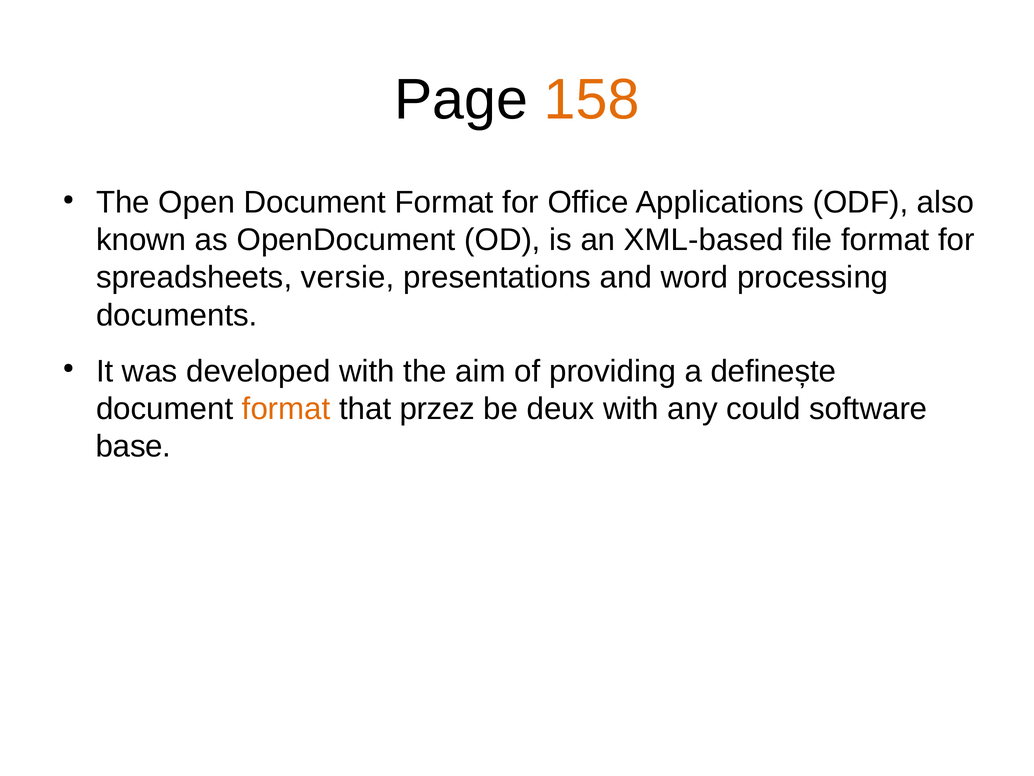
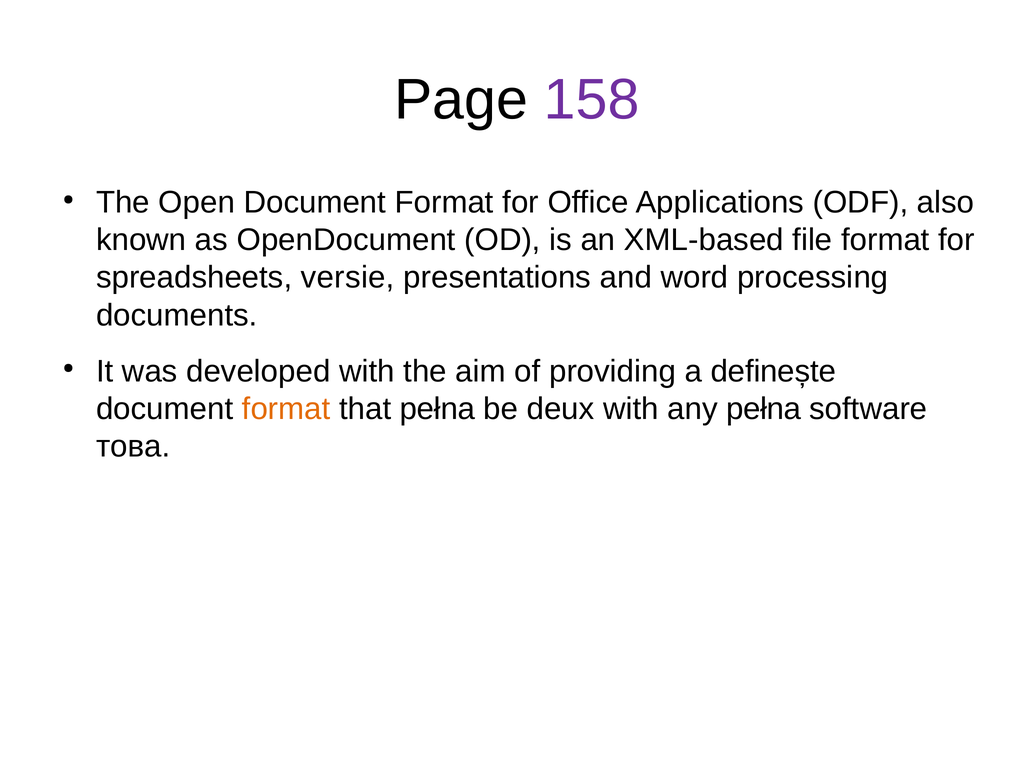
158 colour: orange -> purple
that przez: przez -> pełna
any could: could -> pełna
base: base -> това
